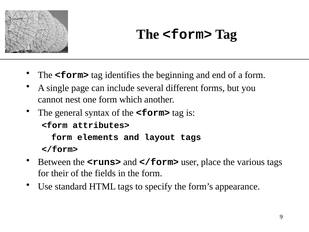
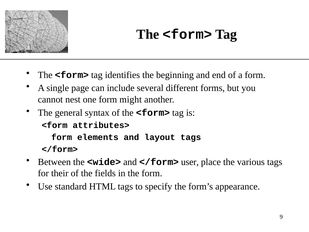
which: which -> might
<runs>: <runs> -> <wide>
